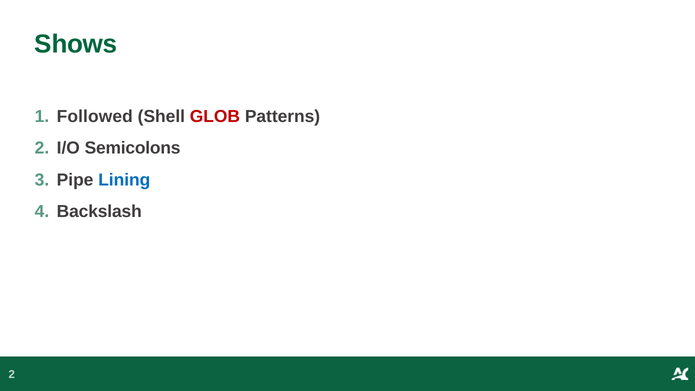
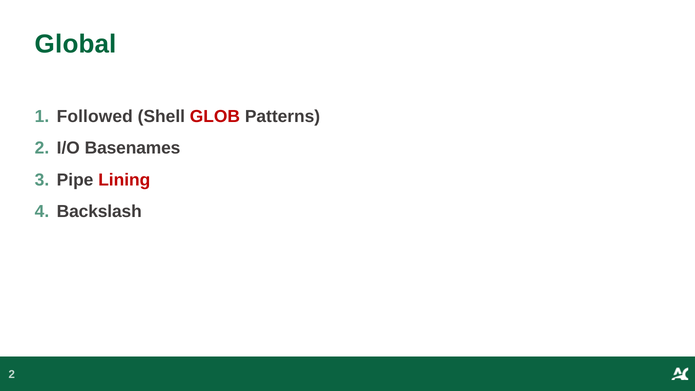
Shows: Shows -> Global
Semicolons: Semicolons -> Basenames
Lining colour: blue -> red
